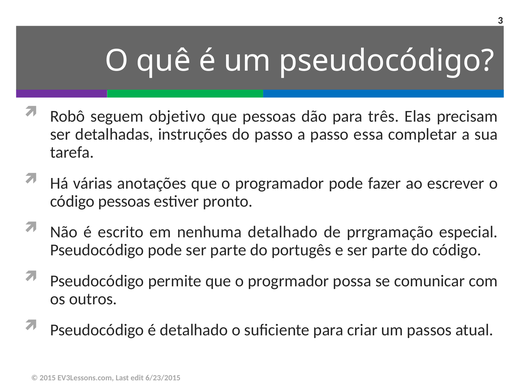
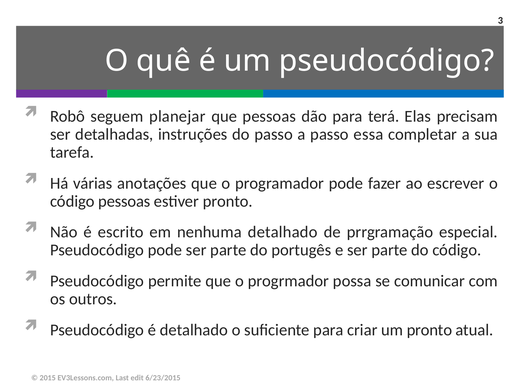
objetivo: objetivo -> planejar
três: três -> terá
um passos: passos -> pronto
